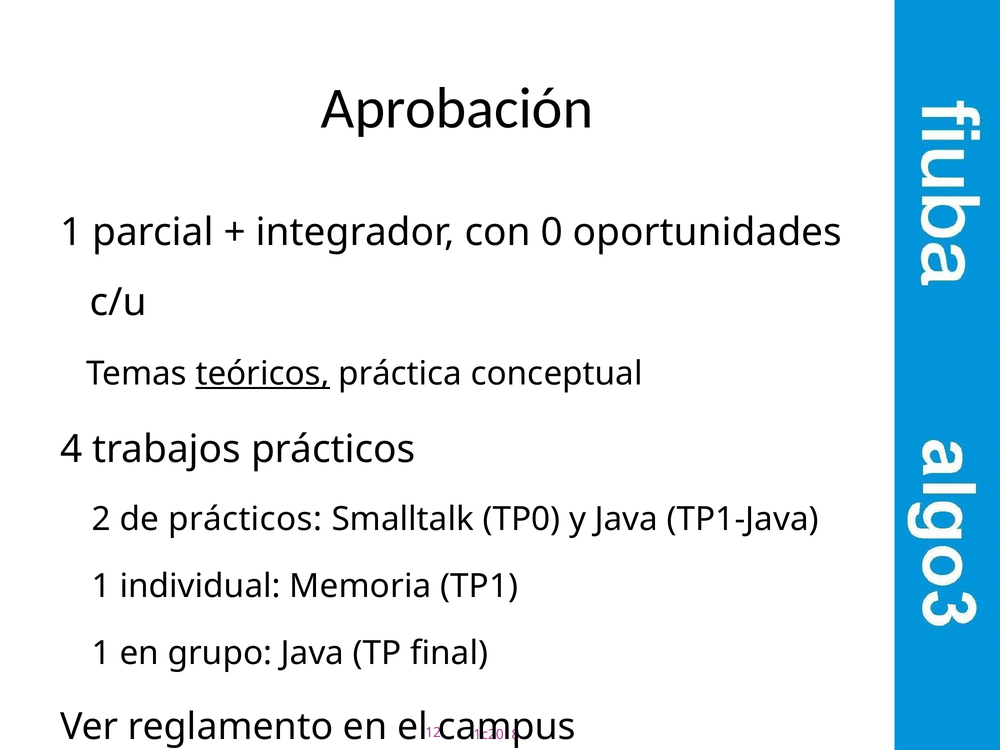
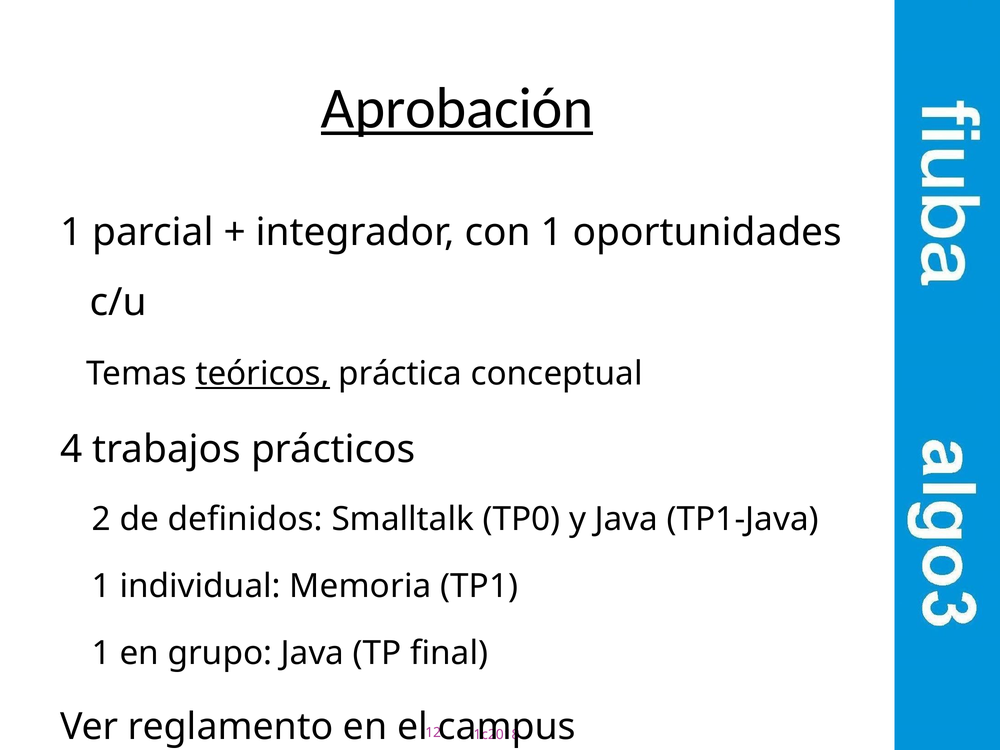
Aprobación underline: none -> present
con 0: 0 -> 1
de prácticos: prácticos -> definidos
